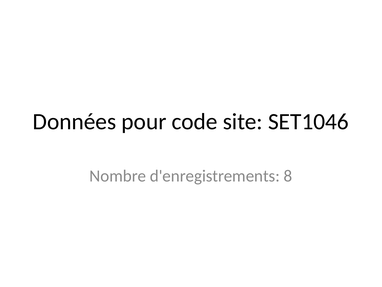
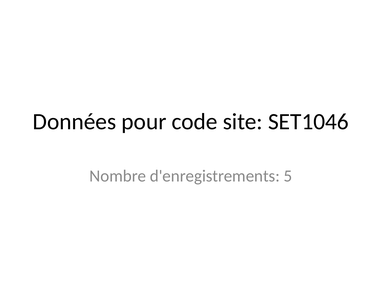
8: 8 -> 5
